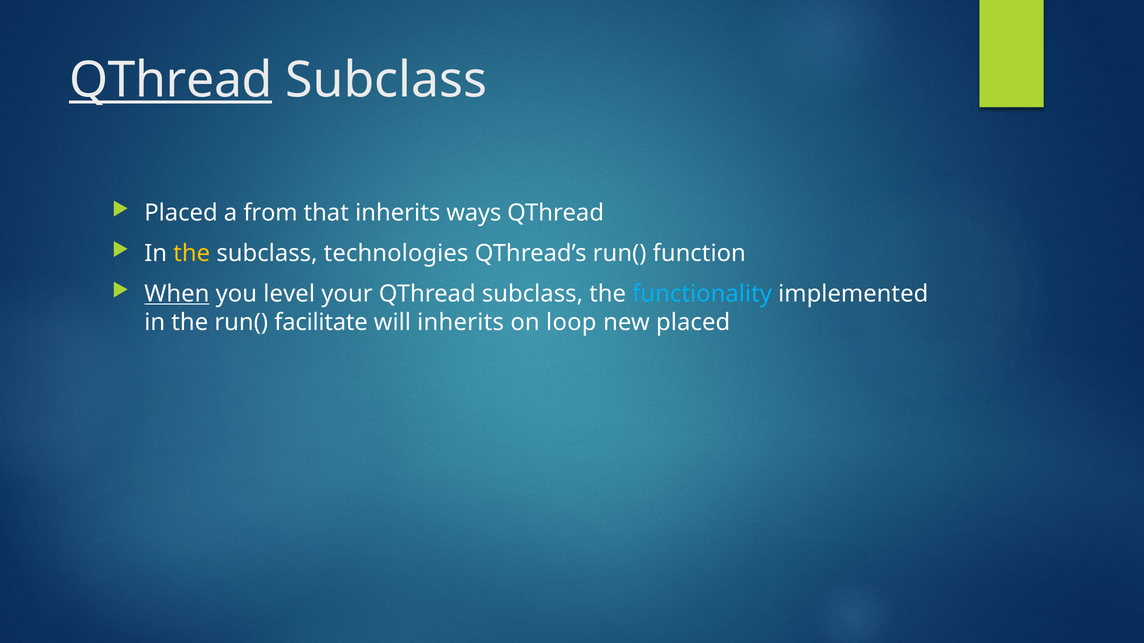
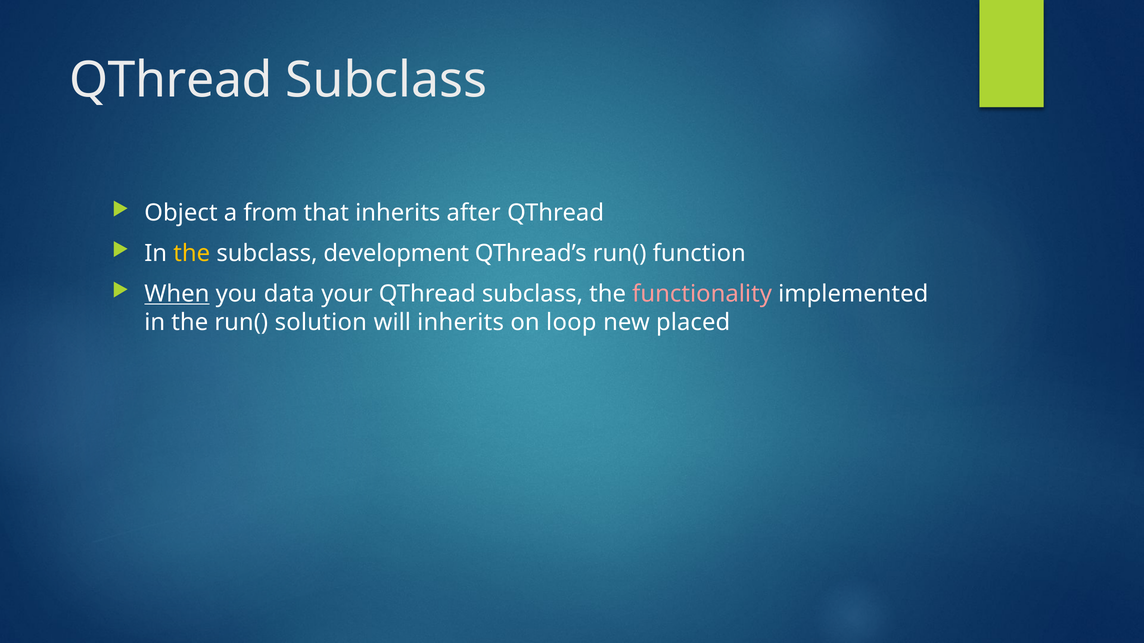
QThread at (171, 80) underline: present -> none
Placed at (181, 213): Placed -> Object
ways: ways -> after
technologies: technologies -> development
level: level -> data
functionality colour: light blue -> pink
facilitate: facilitate -> solution
